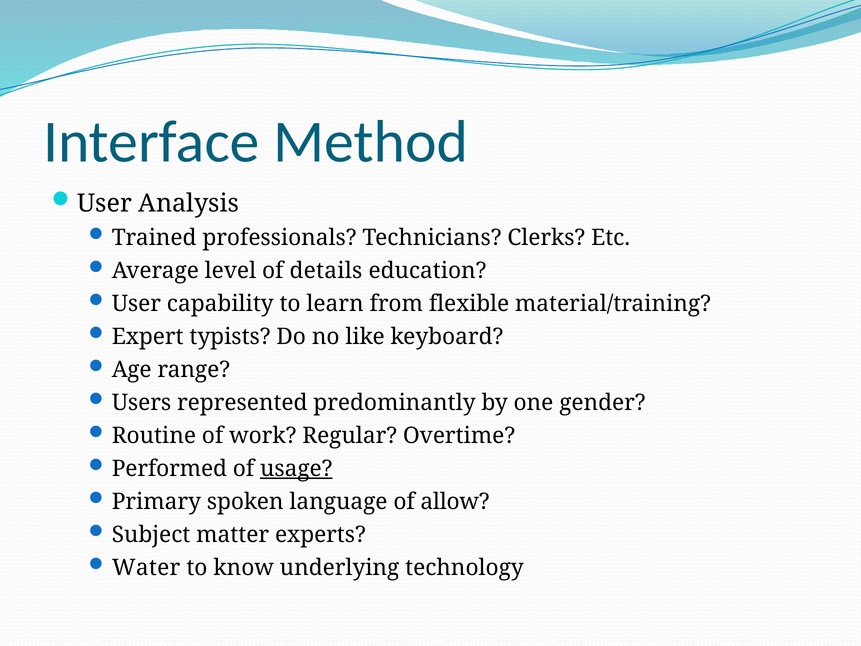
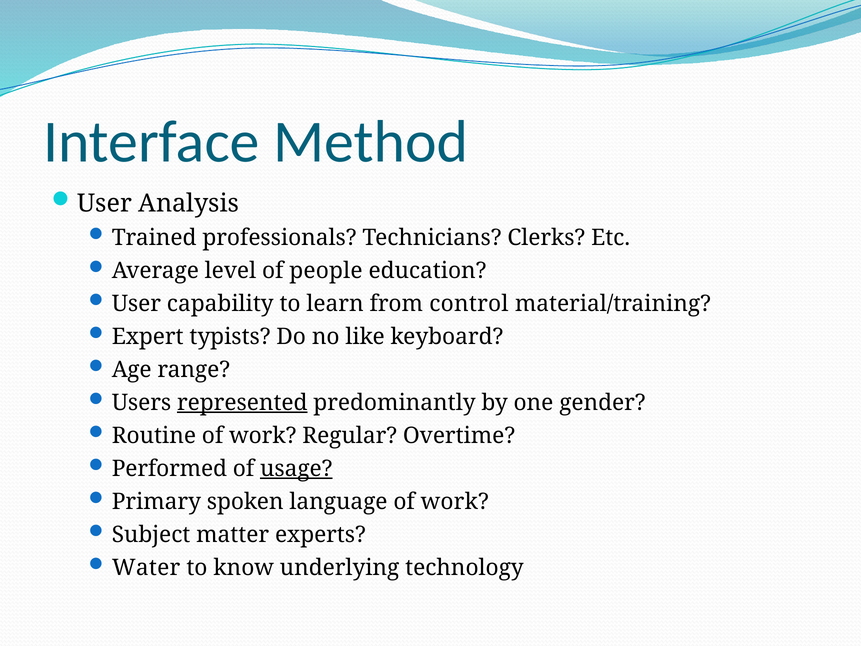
details: details -> people
flexible: flexible -> control
represented underline: none -> present
language of allow: allow -> work
